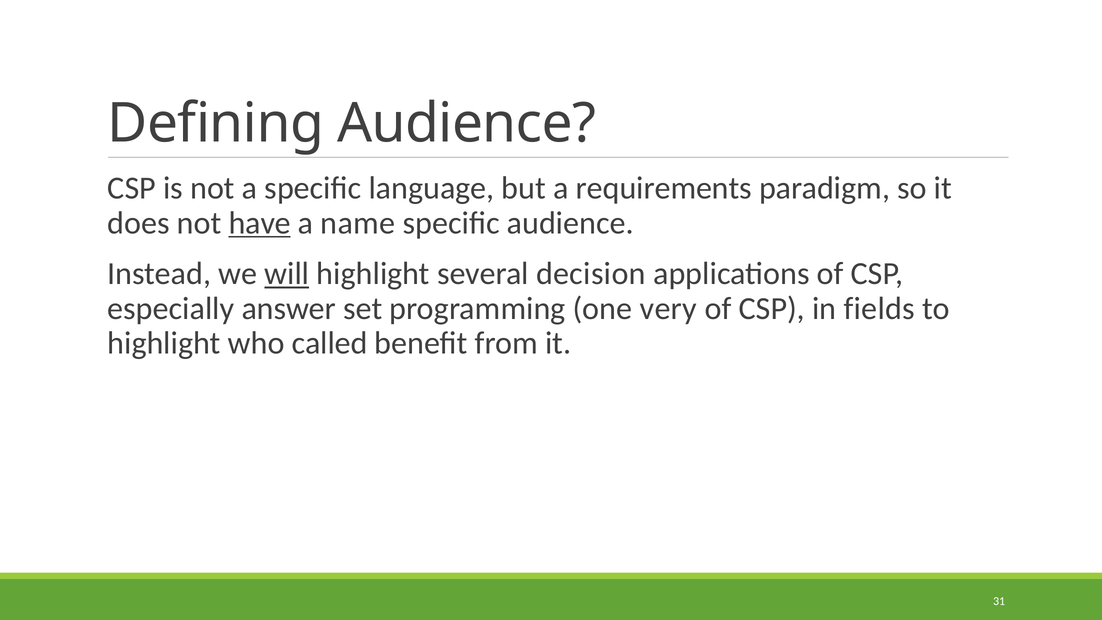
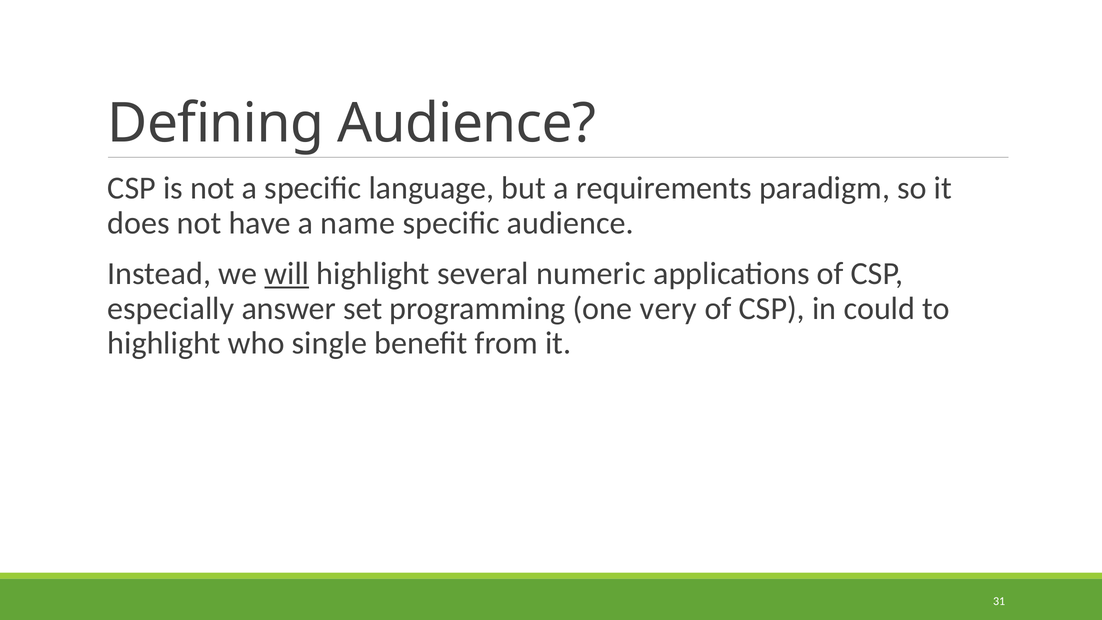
have underline: present -> none
decision: decision -> numeric
fields: fields -> could
called: called -> single
